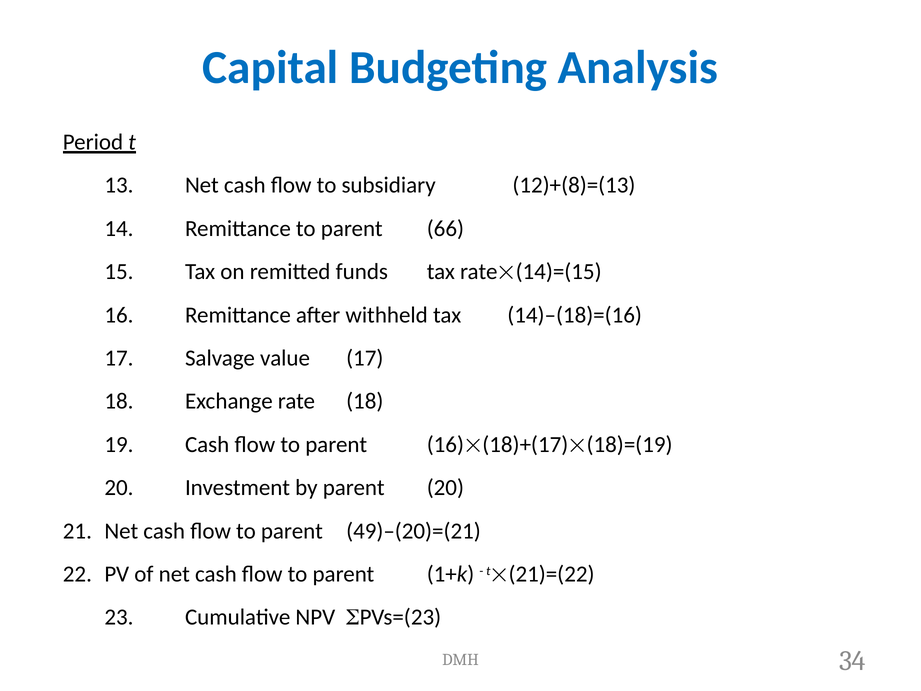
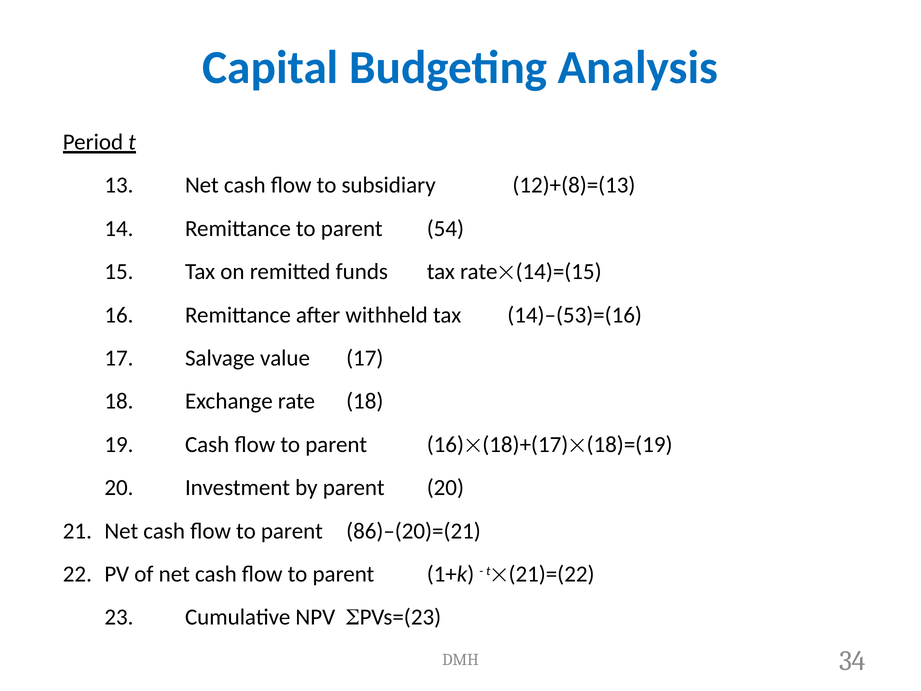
66: 66 -> 54
14)–(18)=(16: 14)–(18)=(16 -> 14)–(53)=(16
49)–(20)=(21: 49)–(20)=(21 -> 86)–(20)=(21
